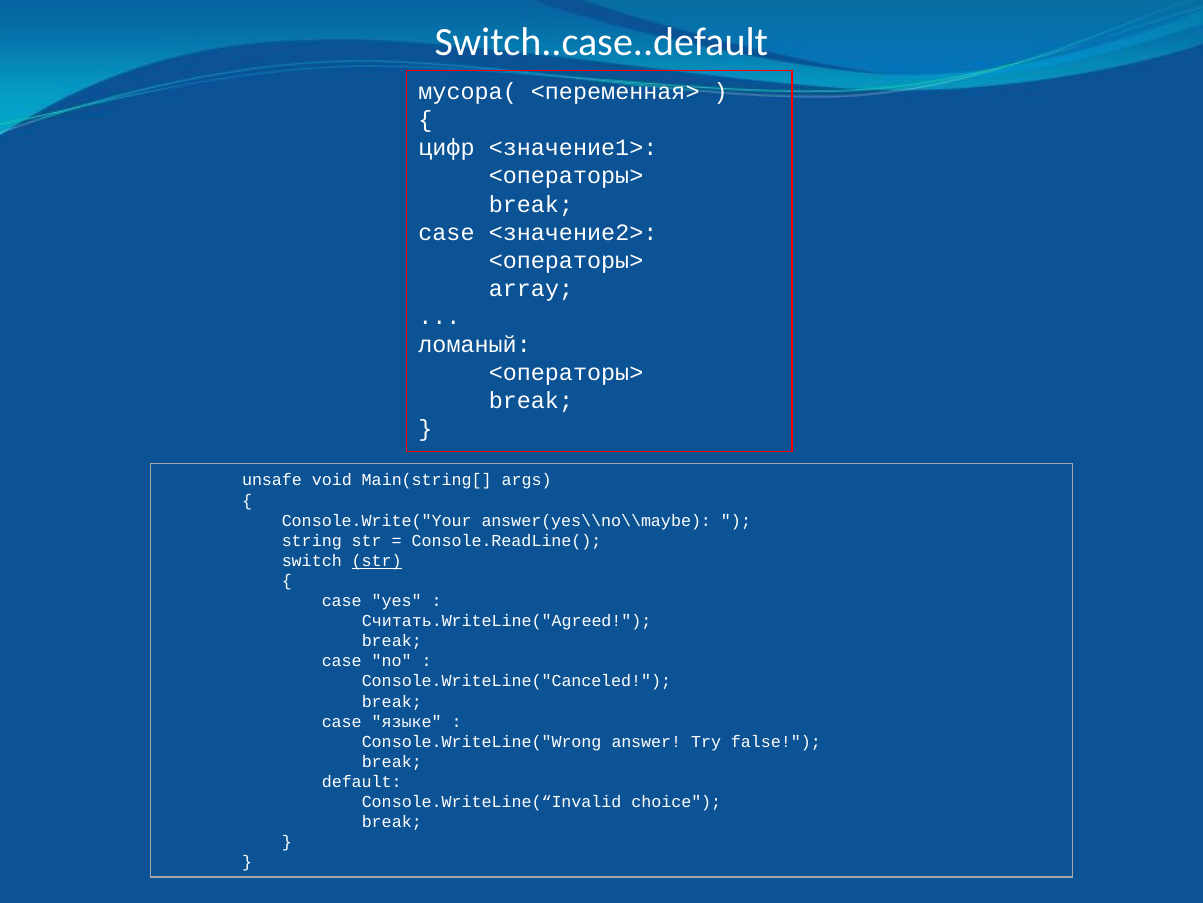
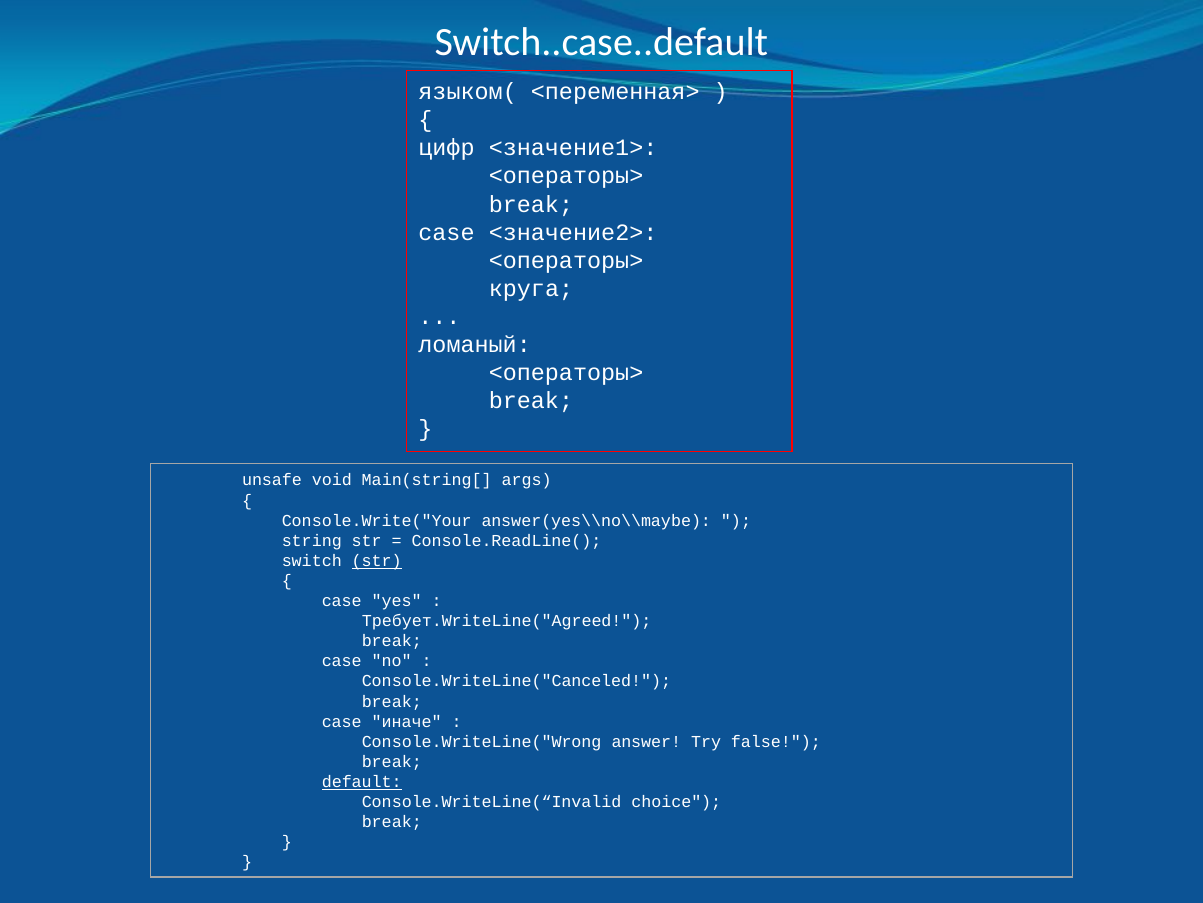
мусора(: мусора( -> языком(
array: array -> круга
Считать.WriteLine("Agreed: Считать.WriteLine("Agreed -> Требует.WriteLine("Agreed
языке: языке -> иначе
default underline: none -> present
